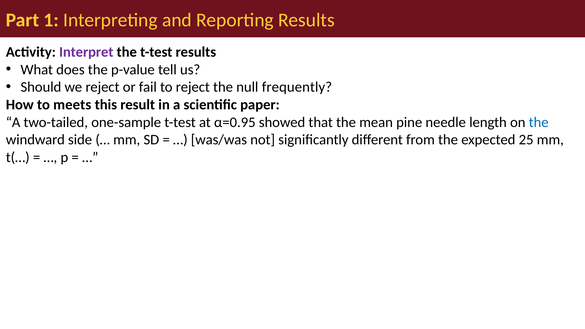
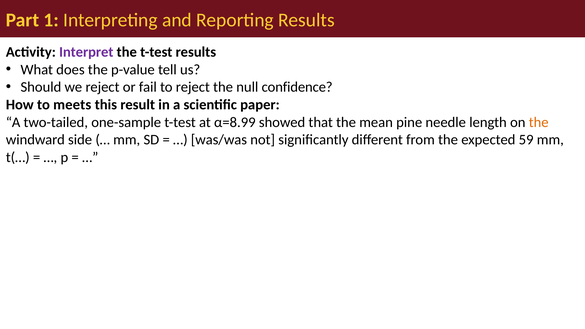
frequently: frequently -> confidence
α=0.95: α=0.95 -> α=8.99
the at (539, 122) colour: blue -> orange
25: 25 -> 59
